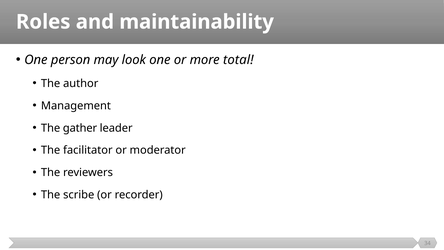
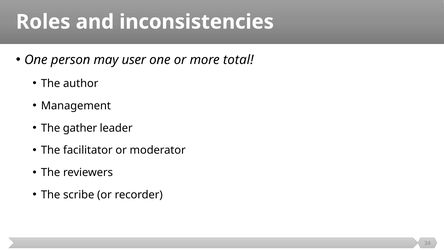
maintainability: maintainability -> inconsistencies
look: look -> user
